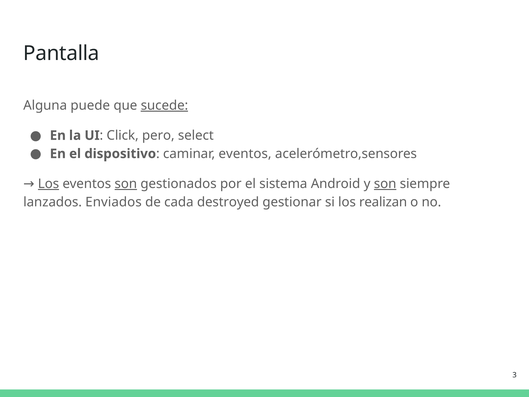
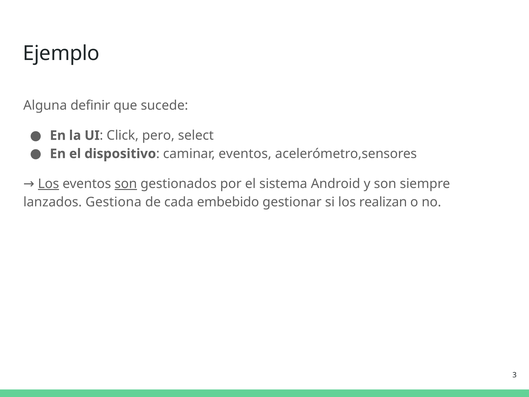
Pantalla: Pantalla -> Ejemplo
puede: puede -> definir
sucede underline: present -> none
son at (385, 184) underline: present -> none
Enviados: Enviados -> Gestiona
destroyed: destroyed -> embebido
